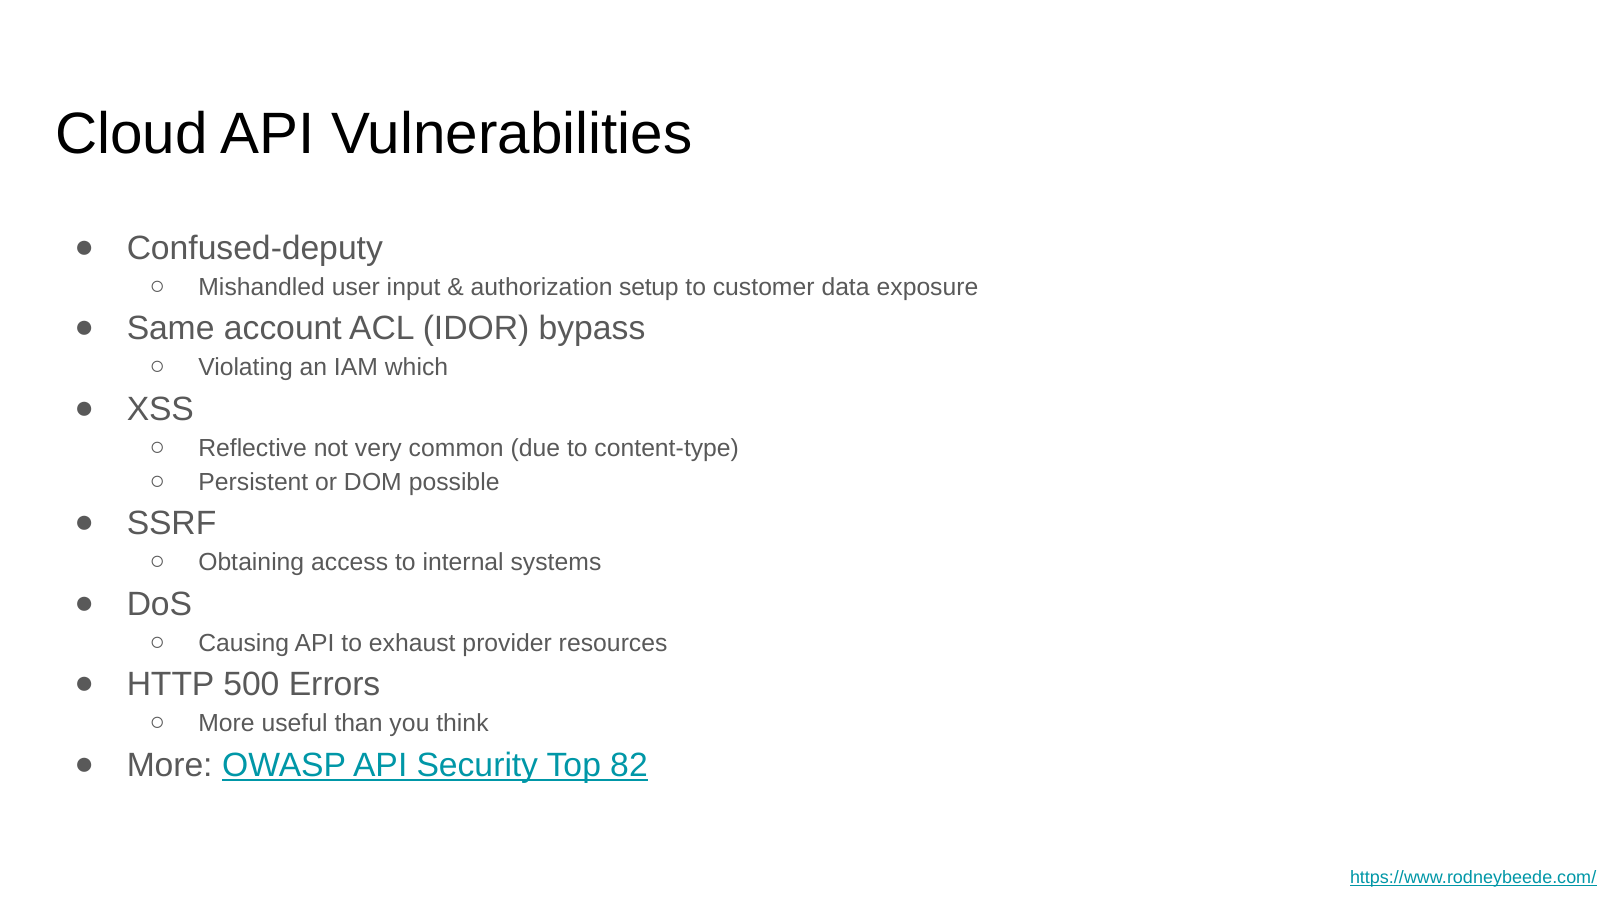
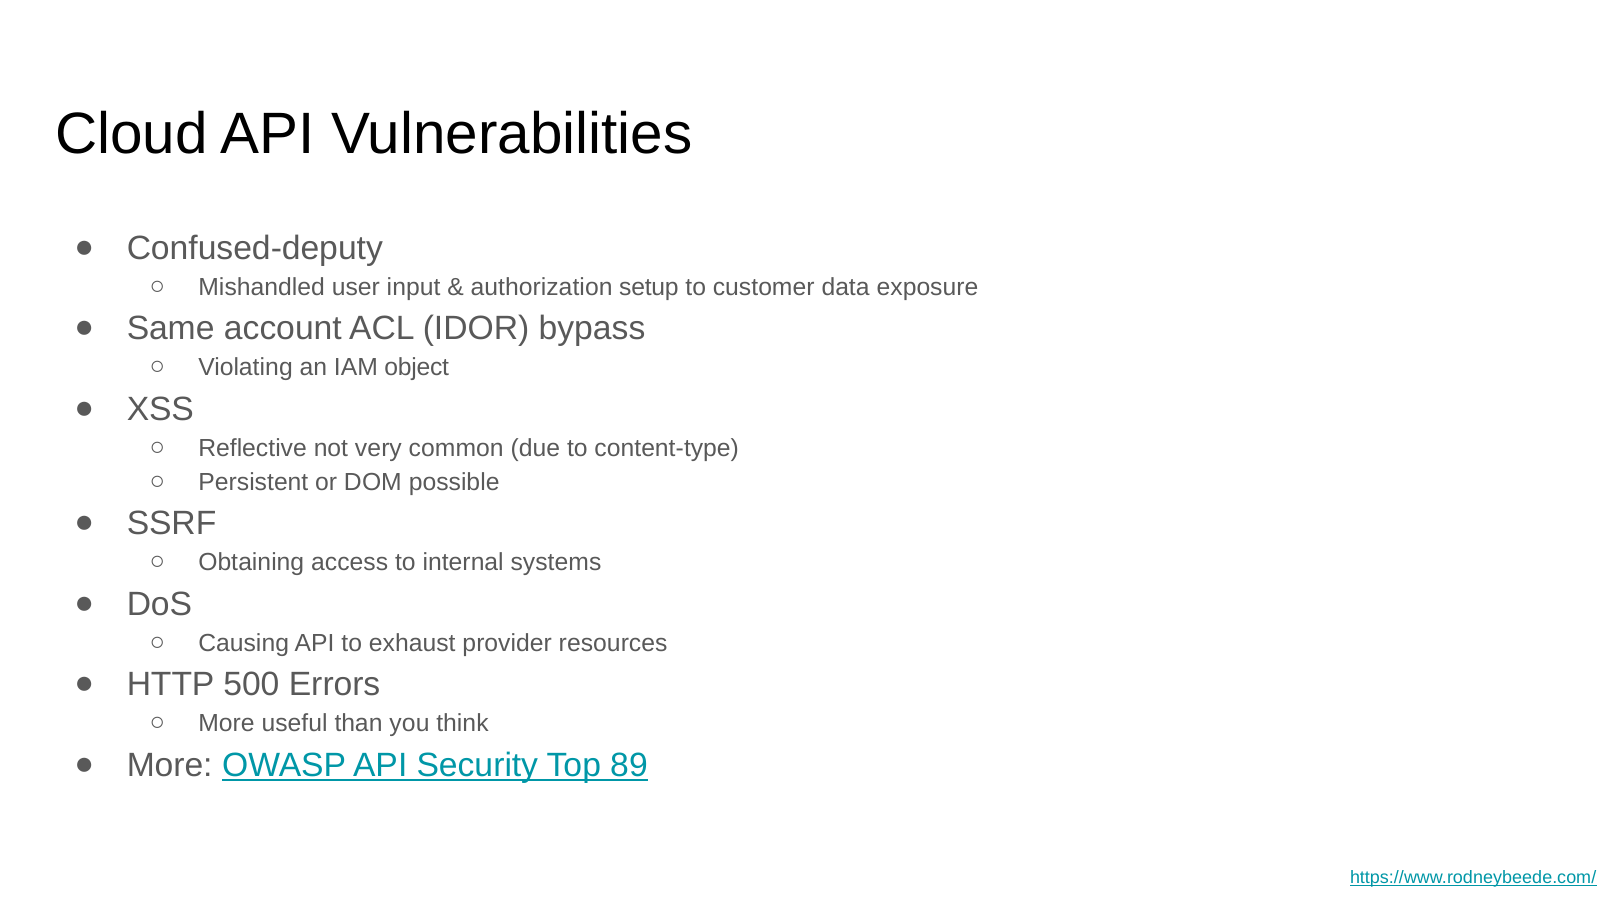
which: which -> object
82: 82 -> 89
